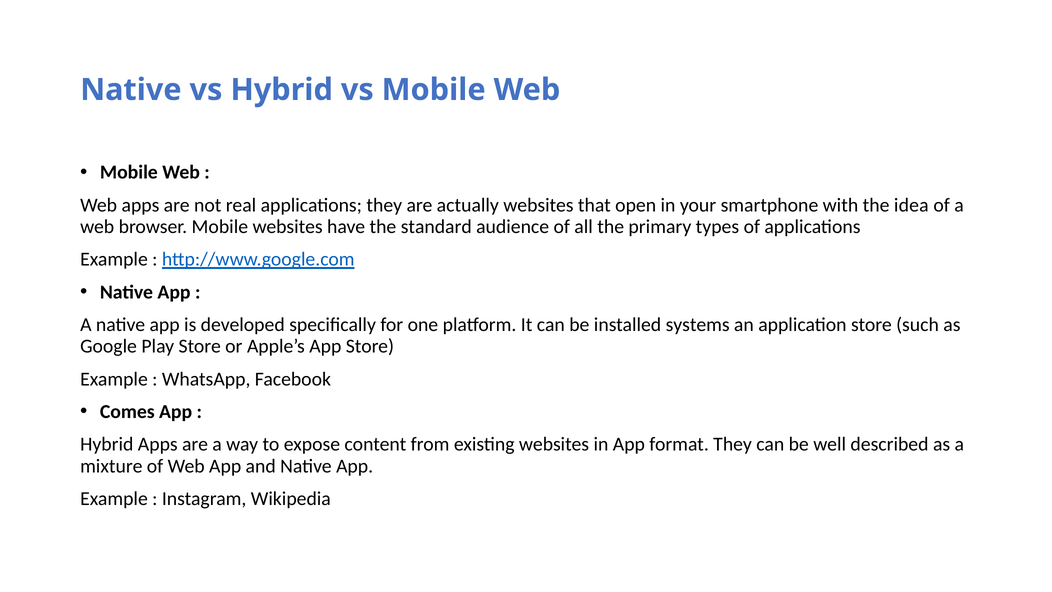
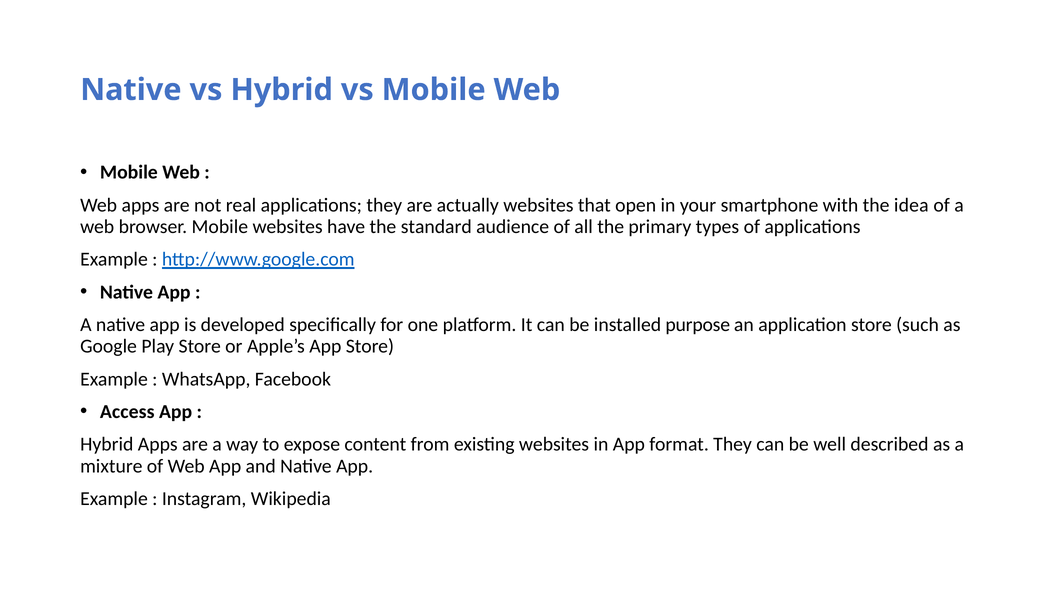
systems: systems -> purpose
Comes: Comes -> Access
